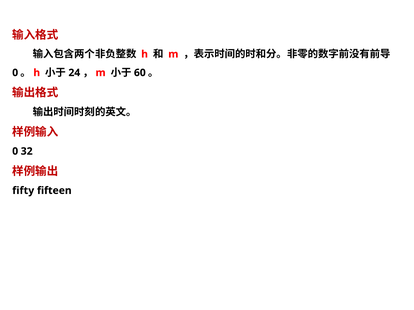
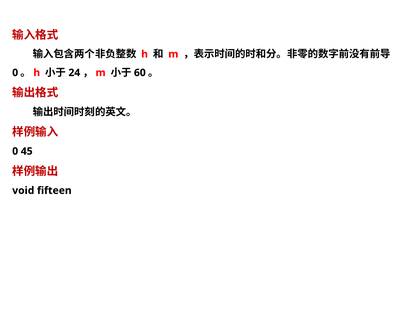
32: 32 -> 45
fifty: fifty -> void
